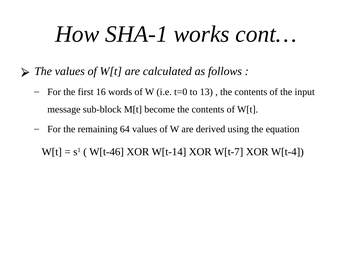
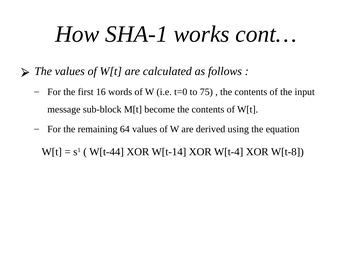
13: 13 -> 75
W[t-46: W[t-46 -> W[t-44
W[t-7: W[t-7 -> W[t-4
W[t-4: W[t-4 -> W[t-8
